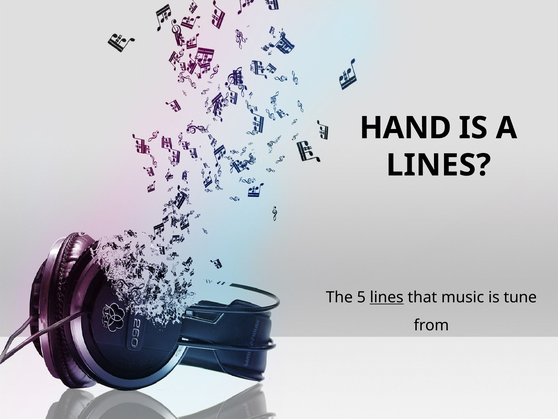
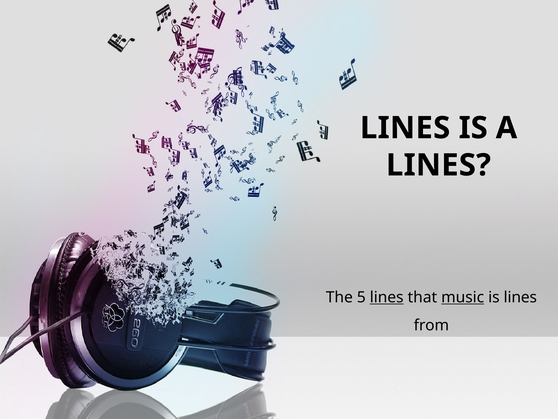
HAND at (405, 128): HAND -> LINES
music underline: none -> present
is tune: tune -> lines
